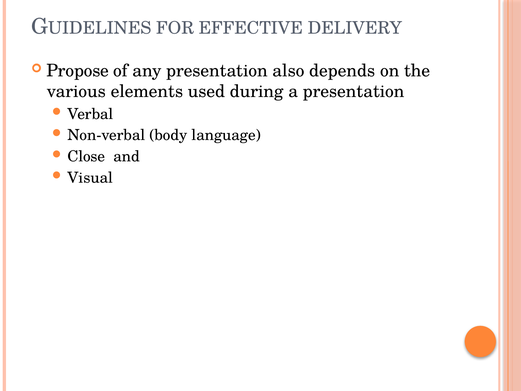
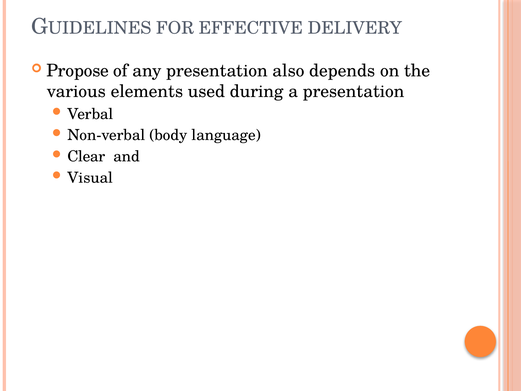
Close: Close -> Clear
